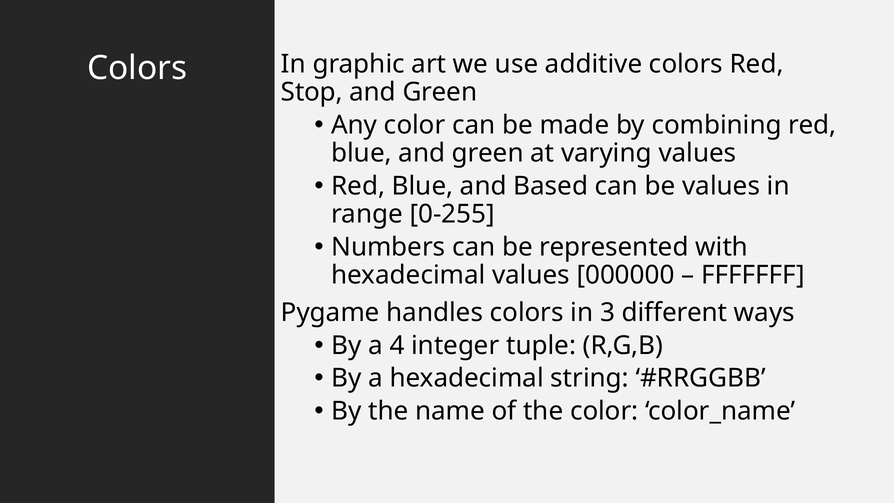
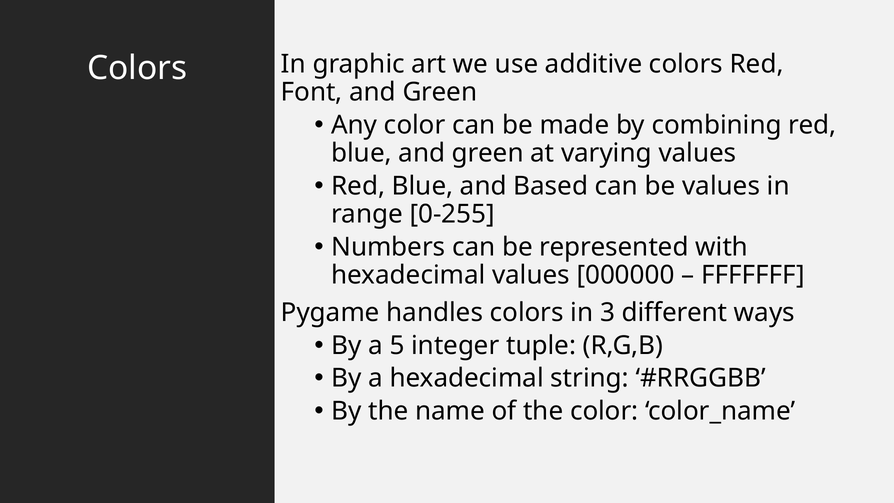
Stop: Stop -> Font
4: 4 -> 5
